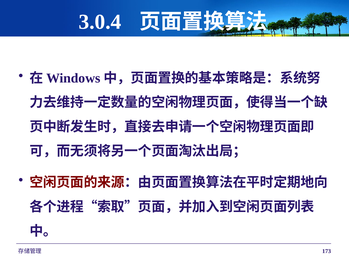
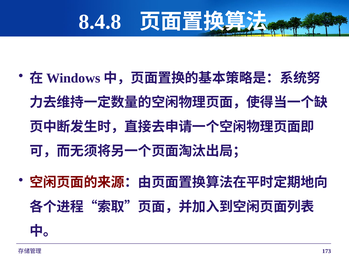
3.0.4: 3.0.4 -> 8.4.8
